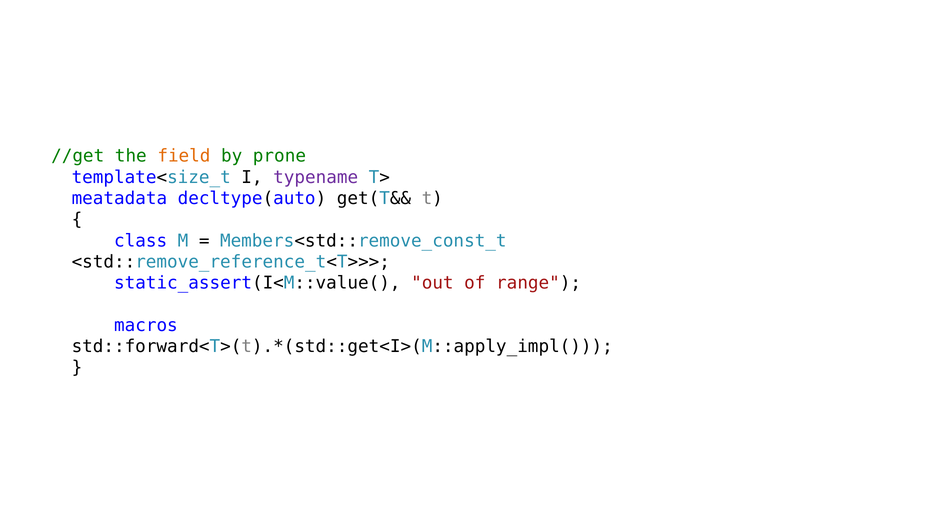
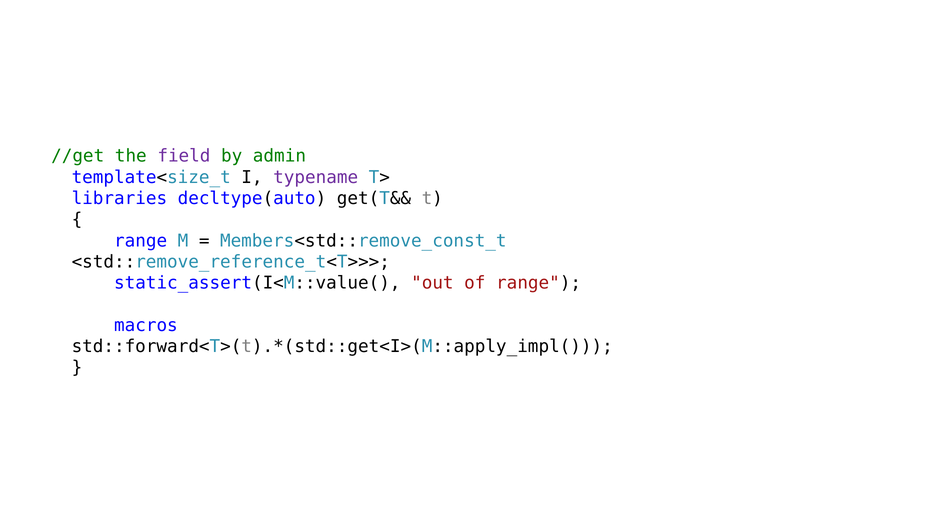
field colour: orange -> purple
prone: prone -> admin
meatadata: meatadata -> libraries
class at (141, 241): class -> range
